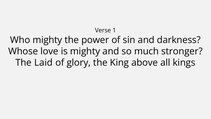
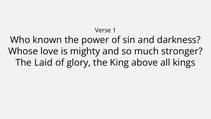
Who mighty: mighty -> known
